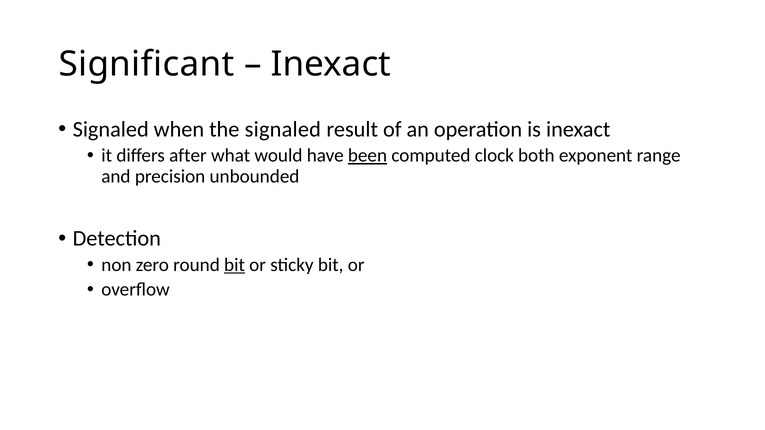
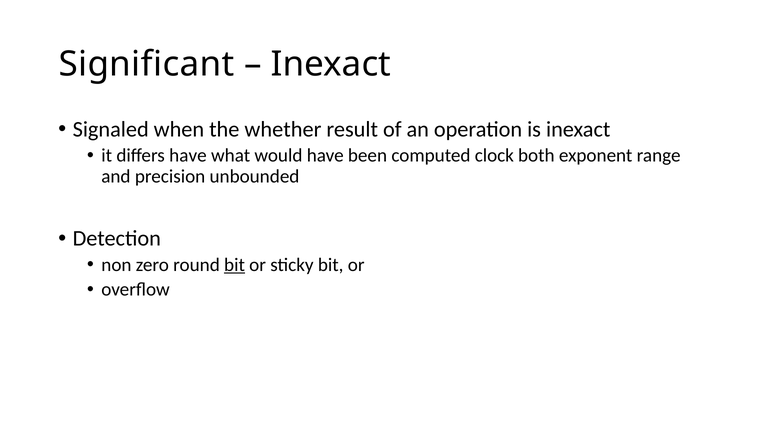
the signaled: signaled -> whether
differs after: after -> have
been underline: present -> none
